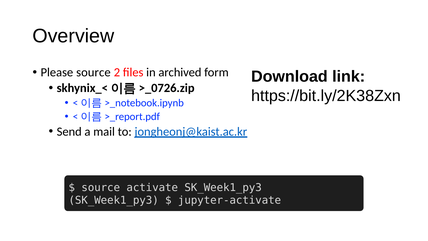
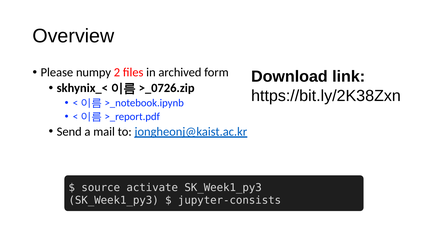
Please source: source -> numpy
jupyter-activate: jupyter-activate -> jupyter-consists
